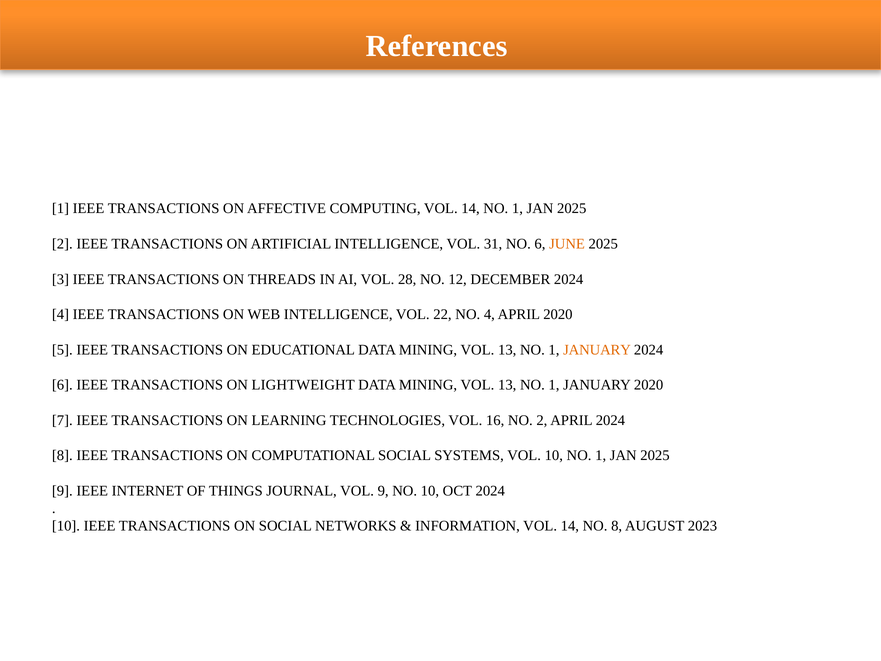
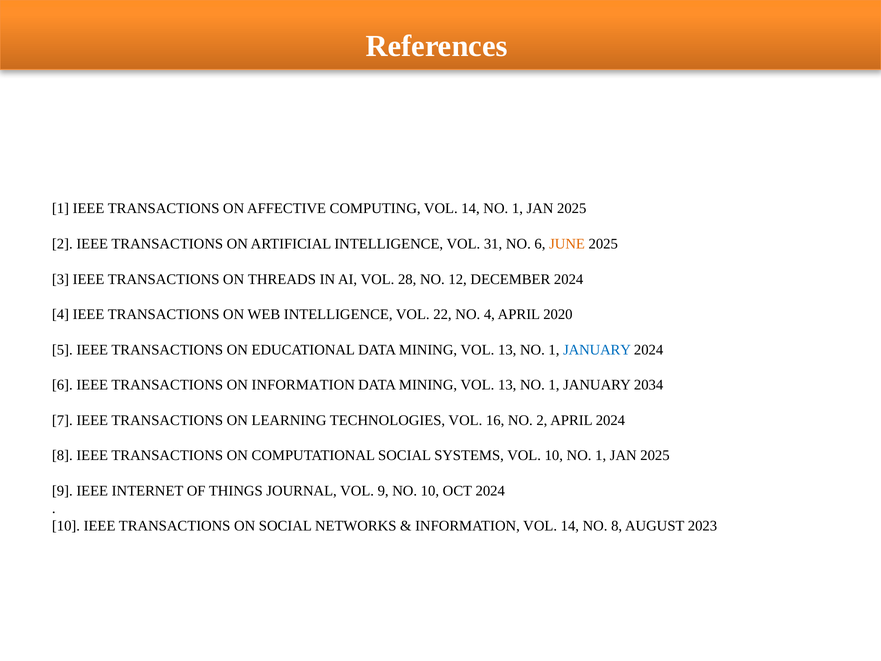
JANUARY at (597, 350) colour: orange -> blue
ON LIGHTWEIGHT: LIGHTWEIGHT -> INFORMATION
JANUARY 2020: 2020 -> 2034
